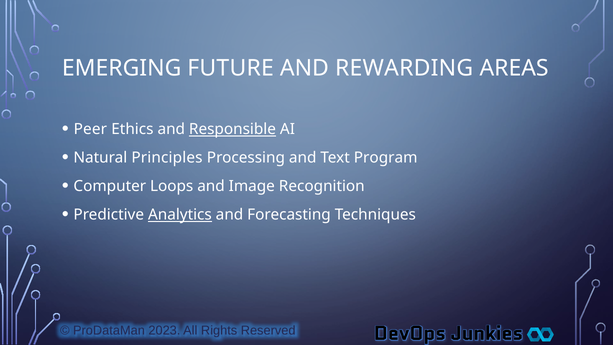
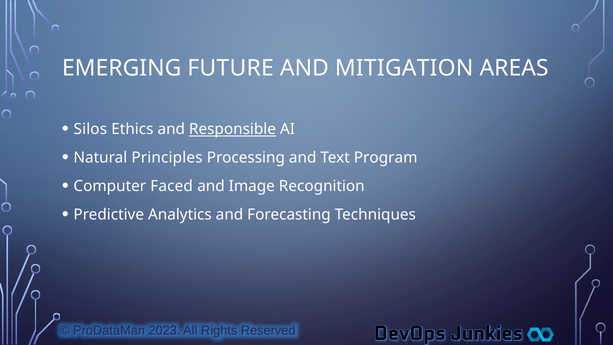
REWARDING: REWARDING -> MITIGATION
Peer: Peer -> Silos
Loops: Loops -> Faced
Analytics underline: present -> none
